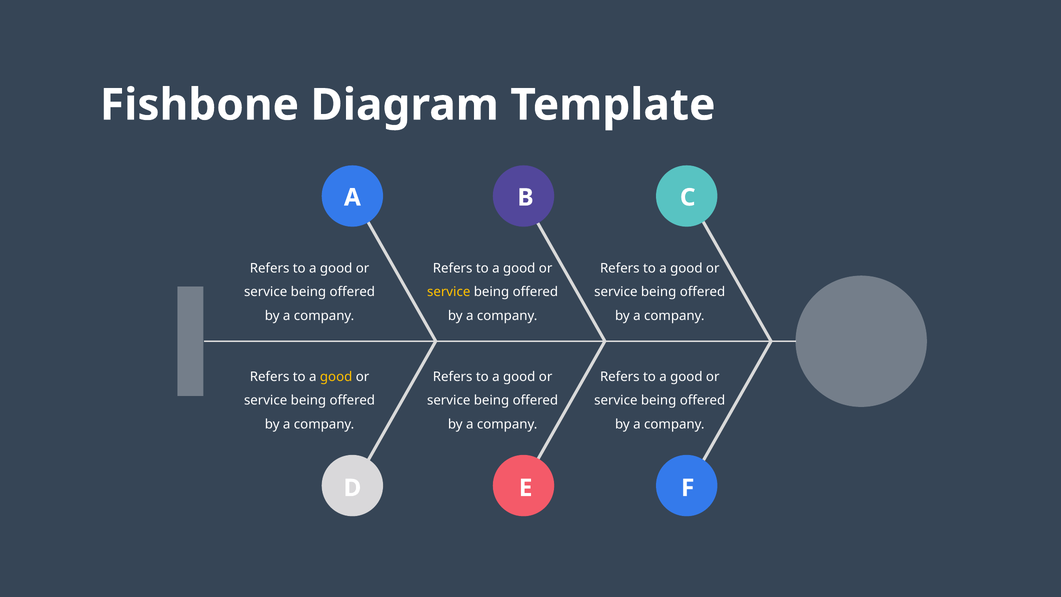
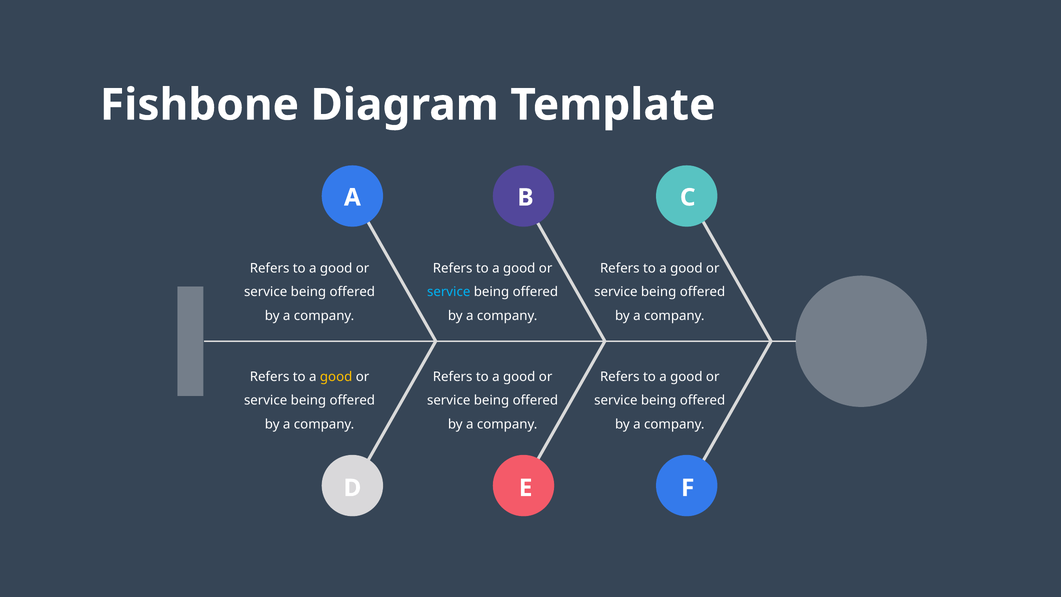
service at (449, 292) colour: yellow -> light blue
